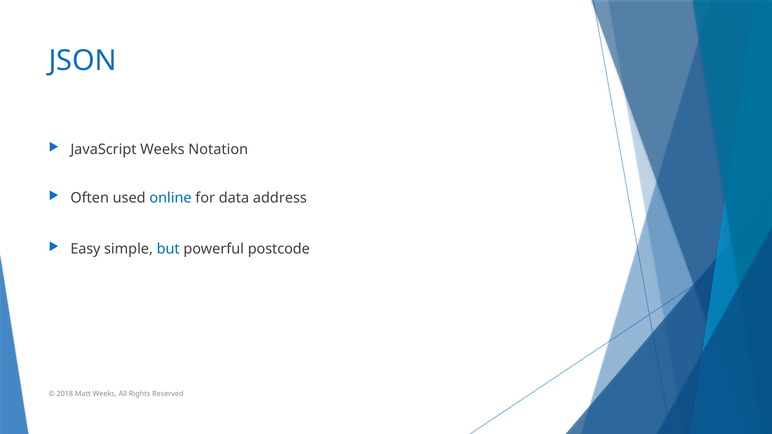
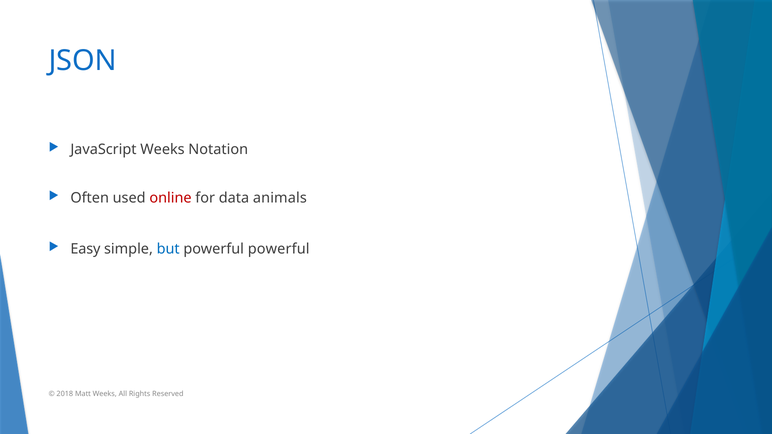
online colour: blue -> red
address: address -> animals
powerful postcode: postcode -> powerful
